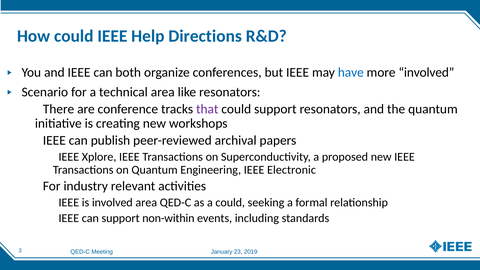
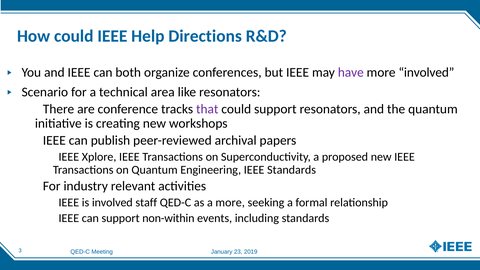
have colour: blue -> purple
IEEE Electronic: Electronic -> Standards
involved area: area -> staff
a could: could -> more
